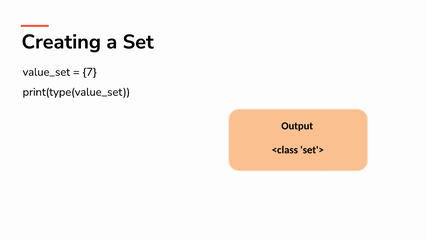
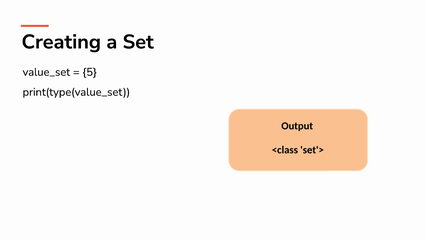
7: 7 -> 5
